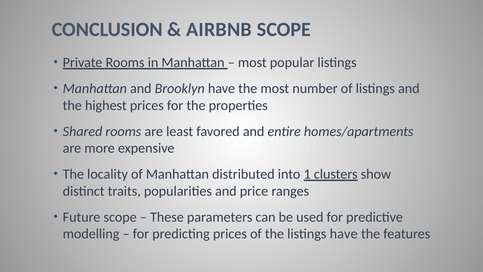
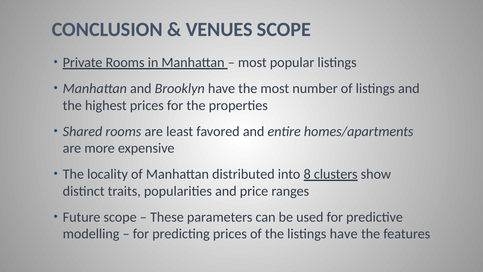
AIRBNB: AIRBNB -> VENUES
1: 1 -> 8
